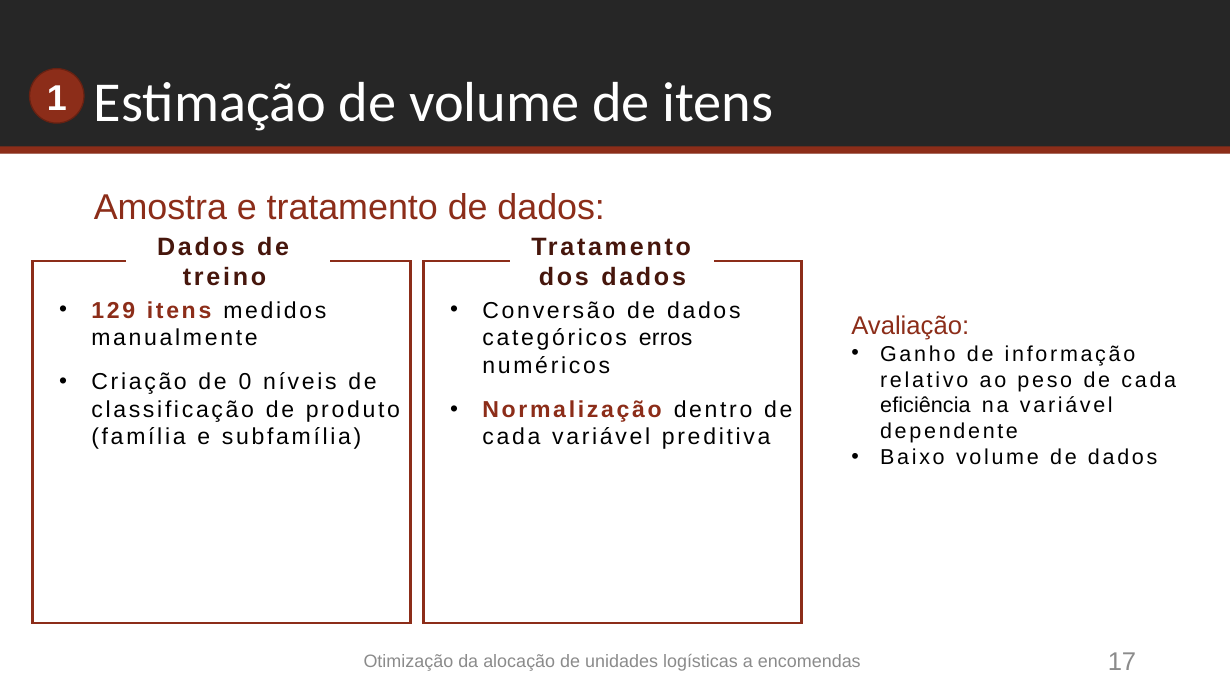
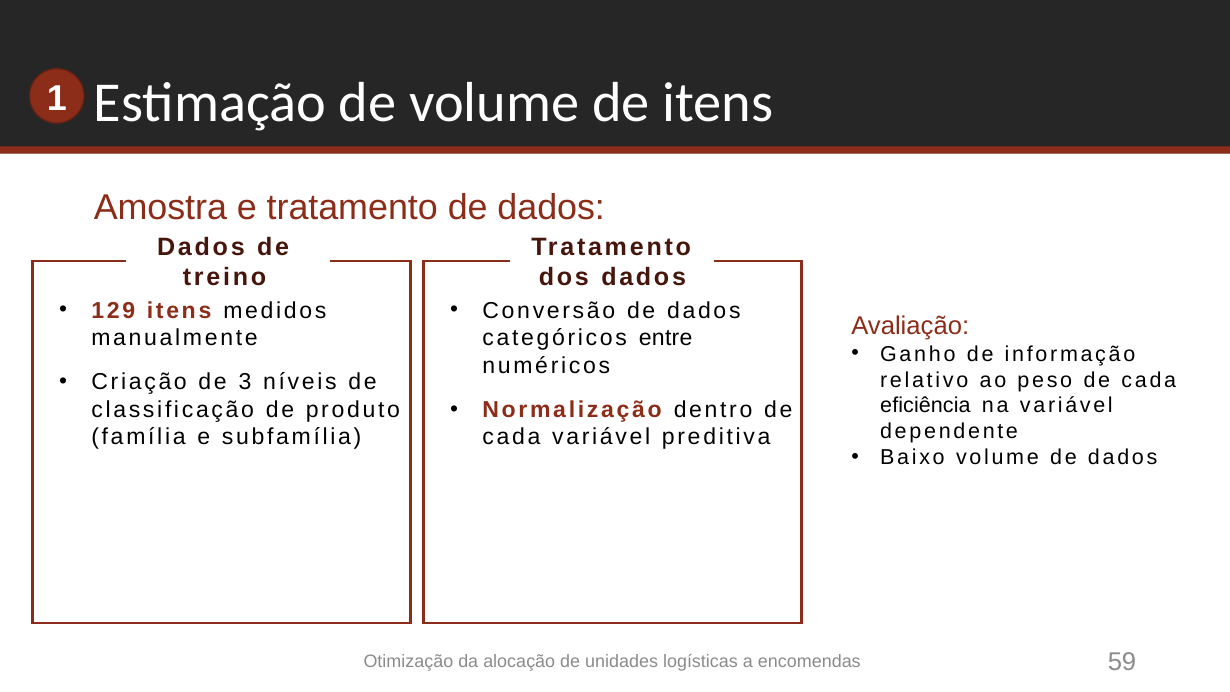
erros: erros -> entre
0: 0 -> 3
17: 17 -> 59
